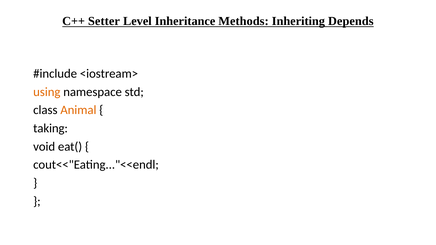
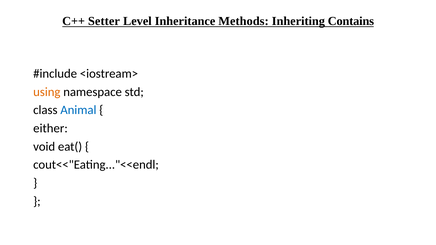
Depends: Depends -> Contains
Animal colour: orange -> blue
taking: taking -> either
